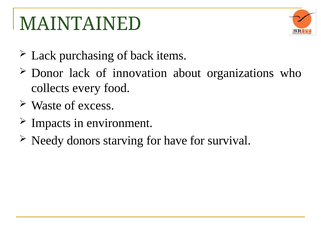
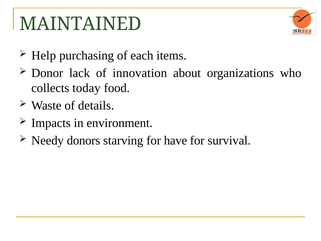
Lack at (44, 55): Lack -> Help
back: back -> each
every: every -> today
excess: excess -> details
